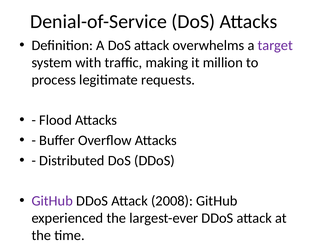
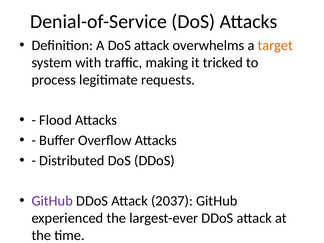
target colour: purple -> orange
million: million -> tricked
2008: 2008 -> 2037
